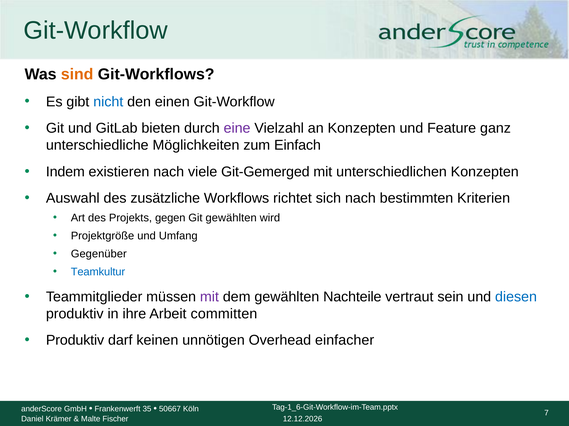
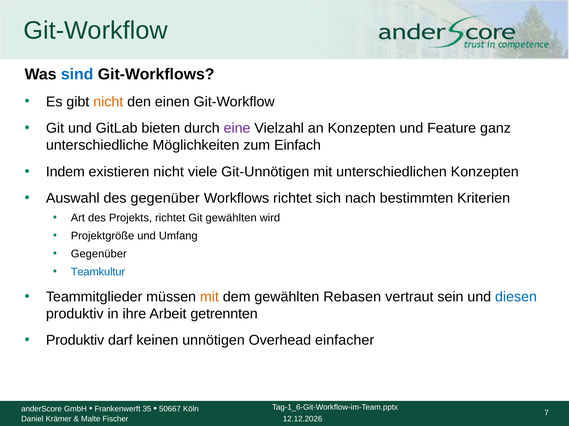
sind colour: orange -> blue
nicht at (108, 102) colour: blue -> orange
existieren nach: nach -> nicht
Git-Gemerged: Git-Gemerged -> Git-Unnötigen
des zusätzliche: zusätzliche -> gegenüber
Projekts gegen: gegen -> richtet
mit at (209, 297) colour: purple -> orange
Nachteile: Nachteile -> Rebasen
committen: committen -> getrennten
